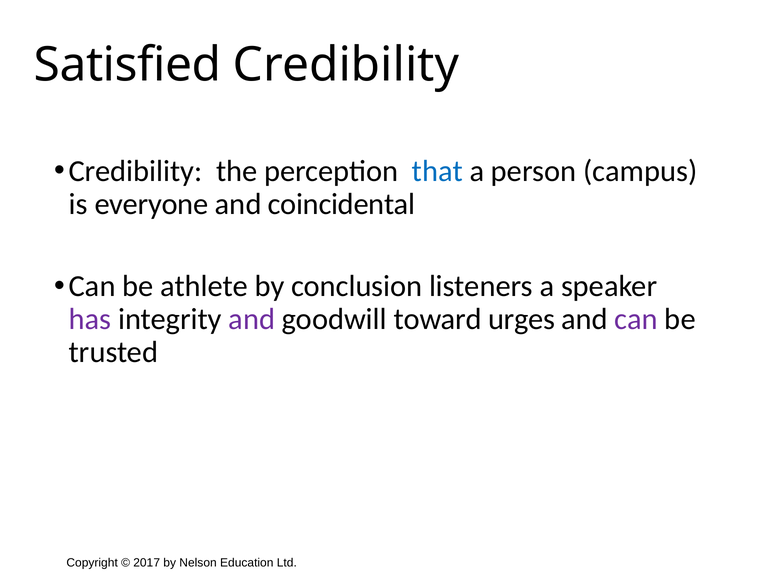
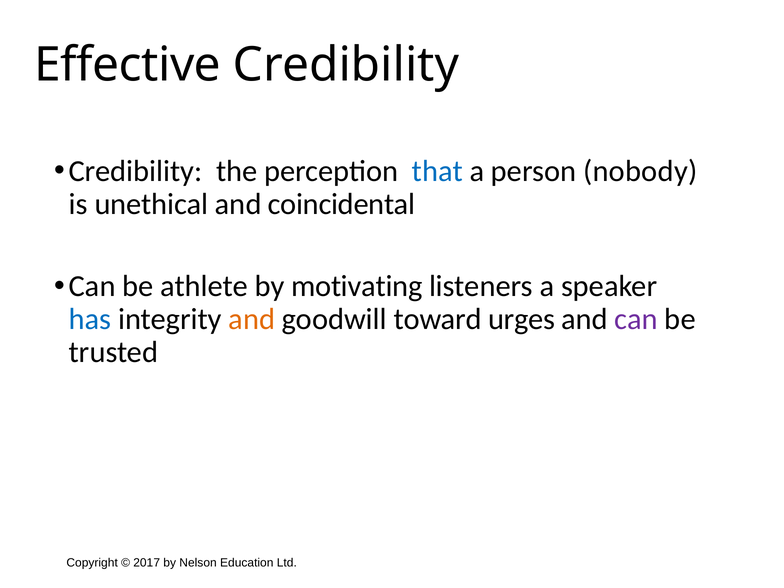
Satisfied: Satisfied -> Effective
campus: campus -> nobody
everyone: everyone -> unethical
conclusion: conclusion -> motivating
has colour: purple -> blue
and at (252, 319) colour: purple -> orange
